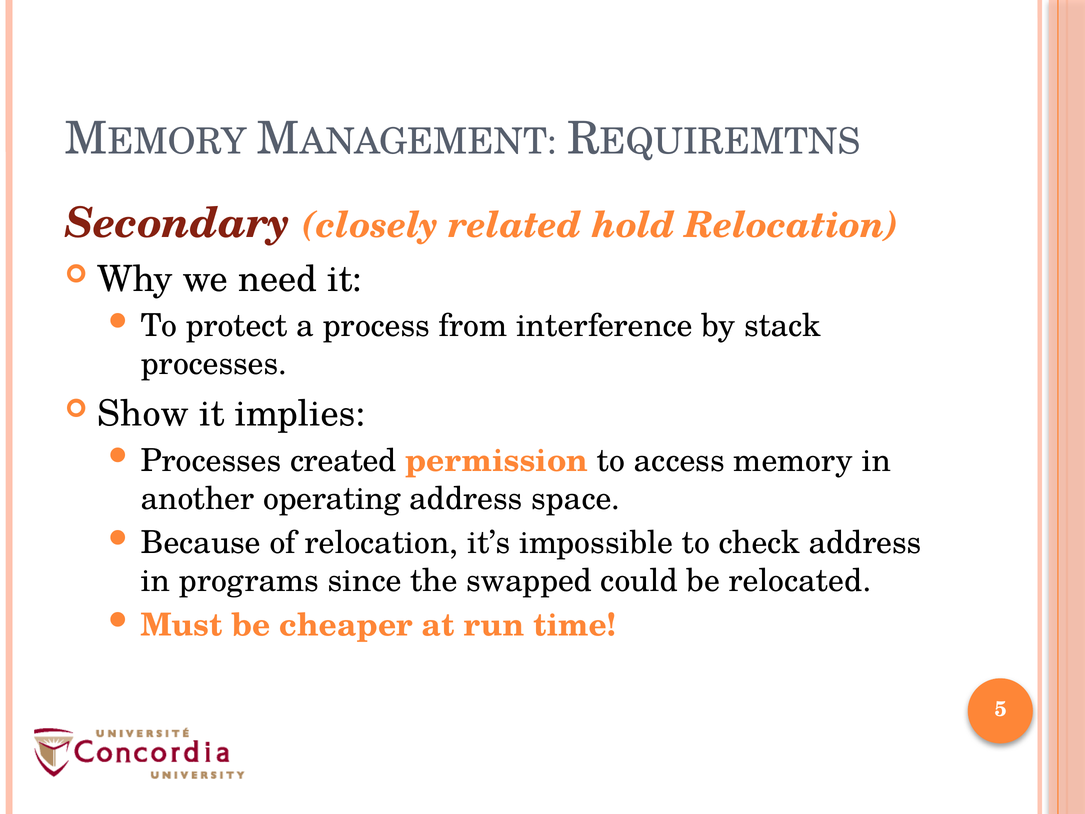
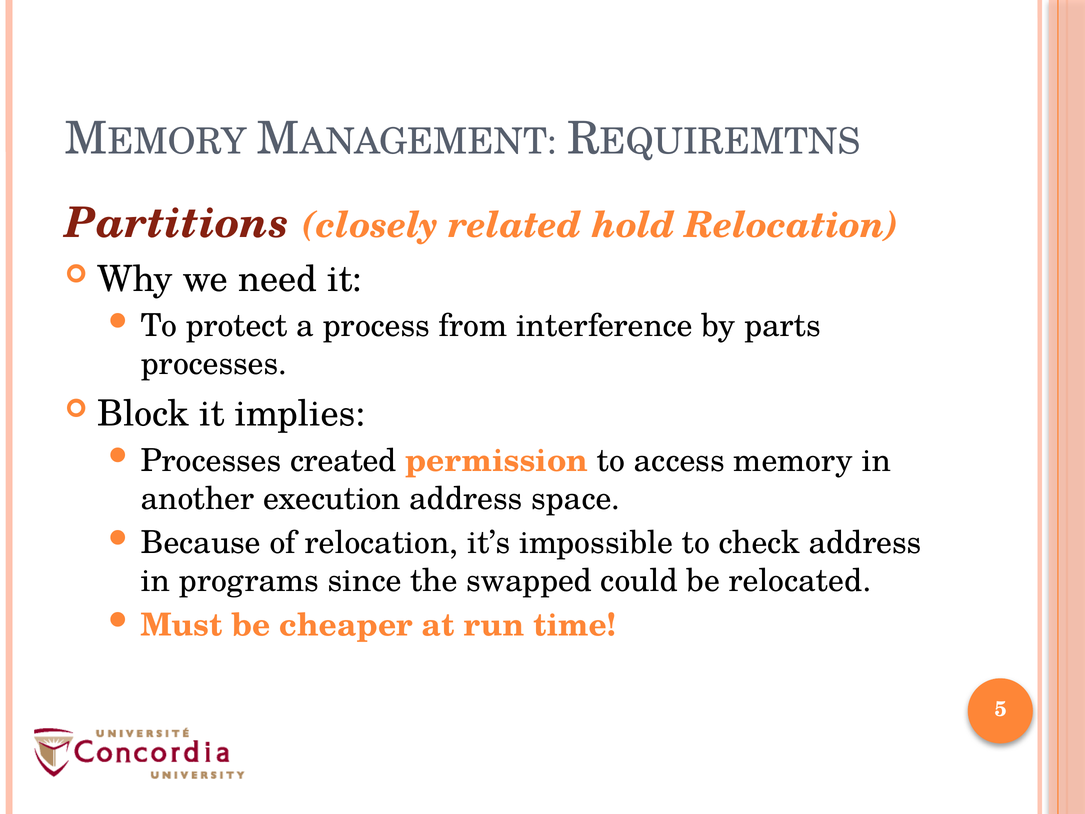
Secondary: Secondary -> Partitions
stack: stack -> parts
Show: Show -> Block
operating: operating -> execution
